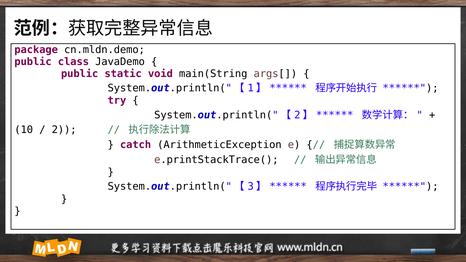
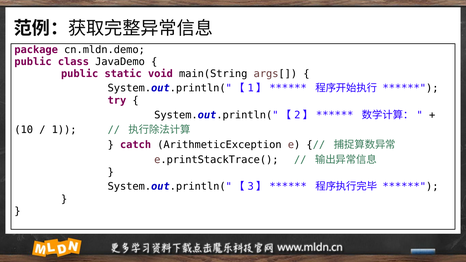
2: 2 -> 1
